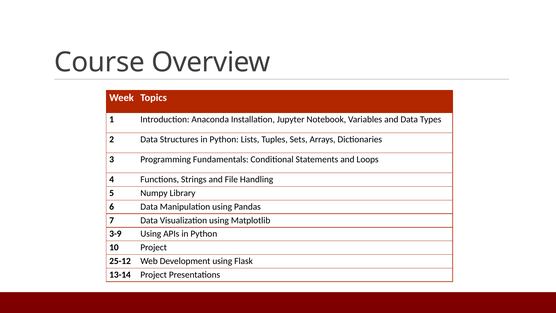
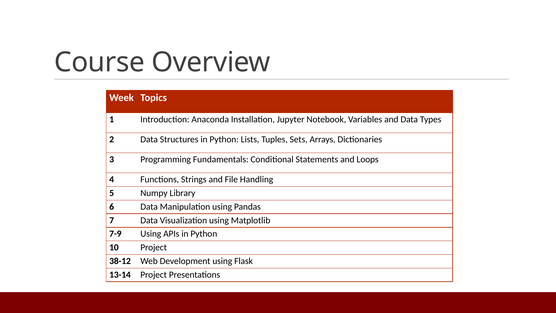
3-9: 3-9 -> 7-9
25-12: 25-12 -> 38-12
